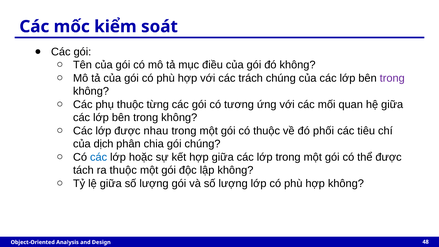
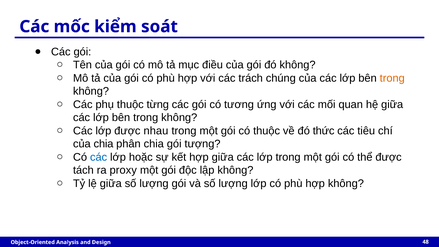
trong at (392, 78) colour: purple -> orange
phối: phối -> thức
của dịch: dịch -> chia
gói chúng: chúng -> tượng
ra thuộc: thuộc -> proxy
